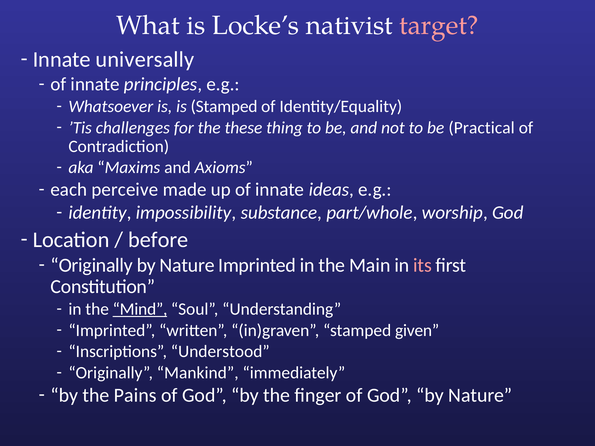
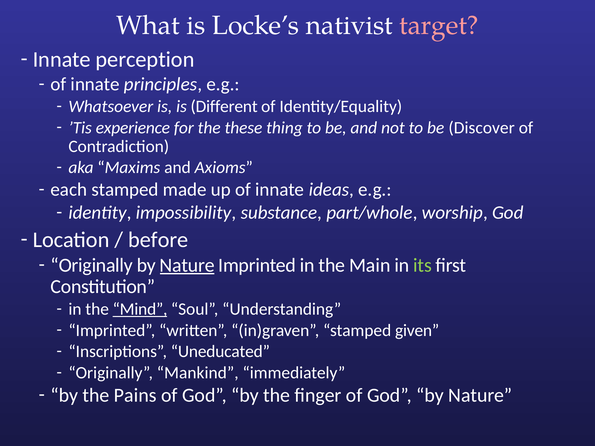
universally: universally -> perception
is Stamped: Stamped -> Different
challenges: challenges -> experience
Practical: Practical -> Discover
each perceive: perceive -> stamped
Nature at (187, 265) underline: none -> present
its colour: pink -> light green
Understood: Understood -> Uneducated
